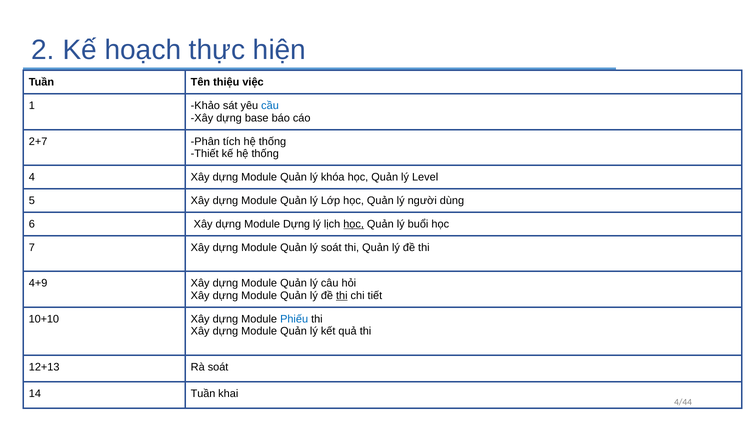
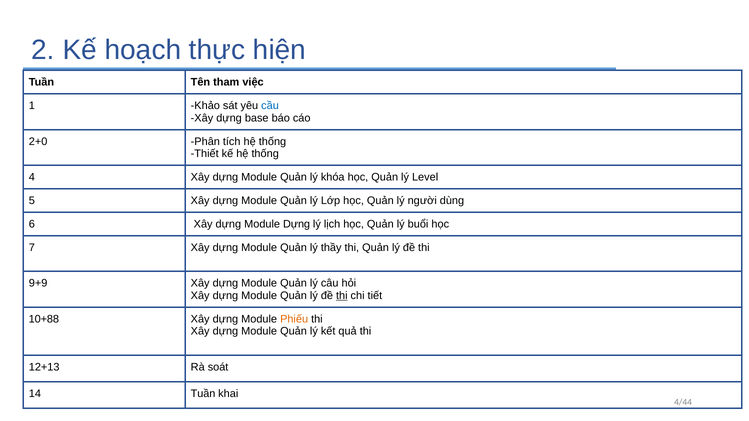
thiệu: thiệu -> tham
2+7: 2+7 -> 2+0
học at (354, 224) underline: present -> none
lý soát: soát -> thầy
4+9: 4+9 -> 9+9
10+10: 10+10 -> 10+88
Phiếu colour: blue -> orange
